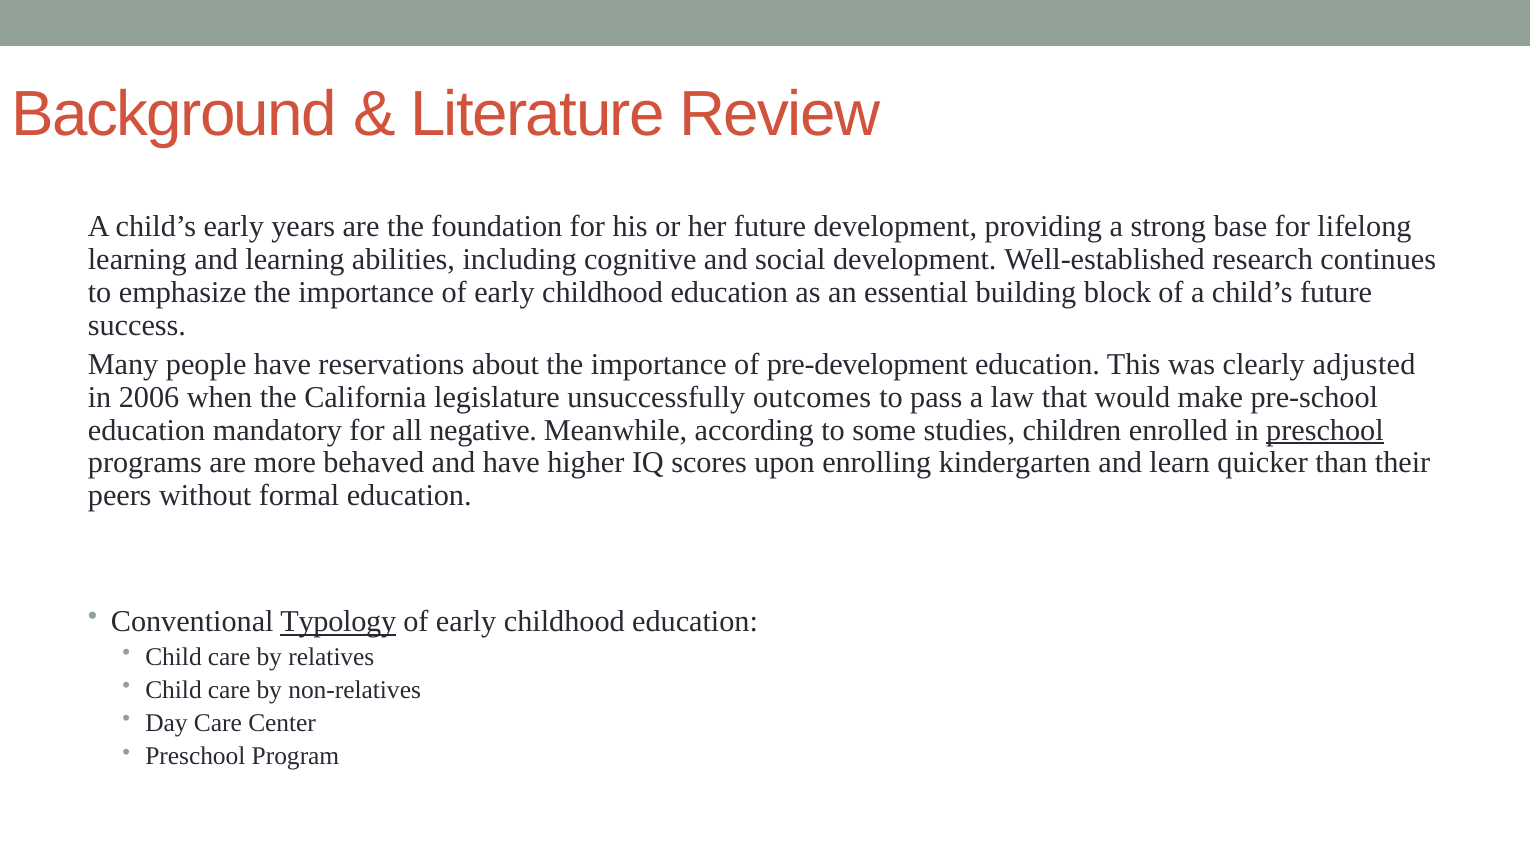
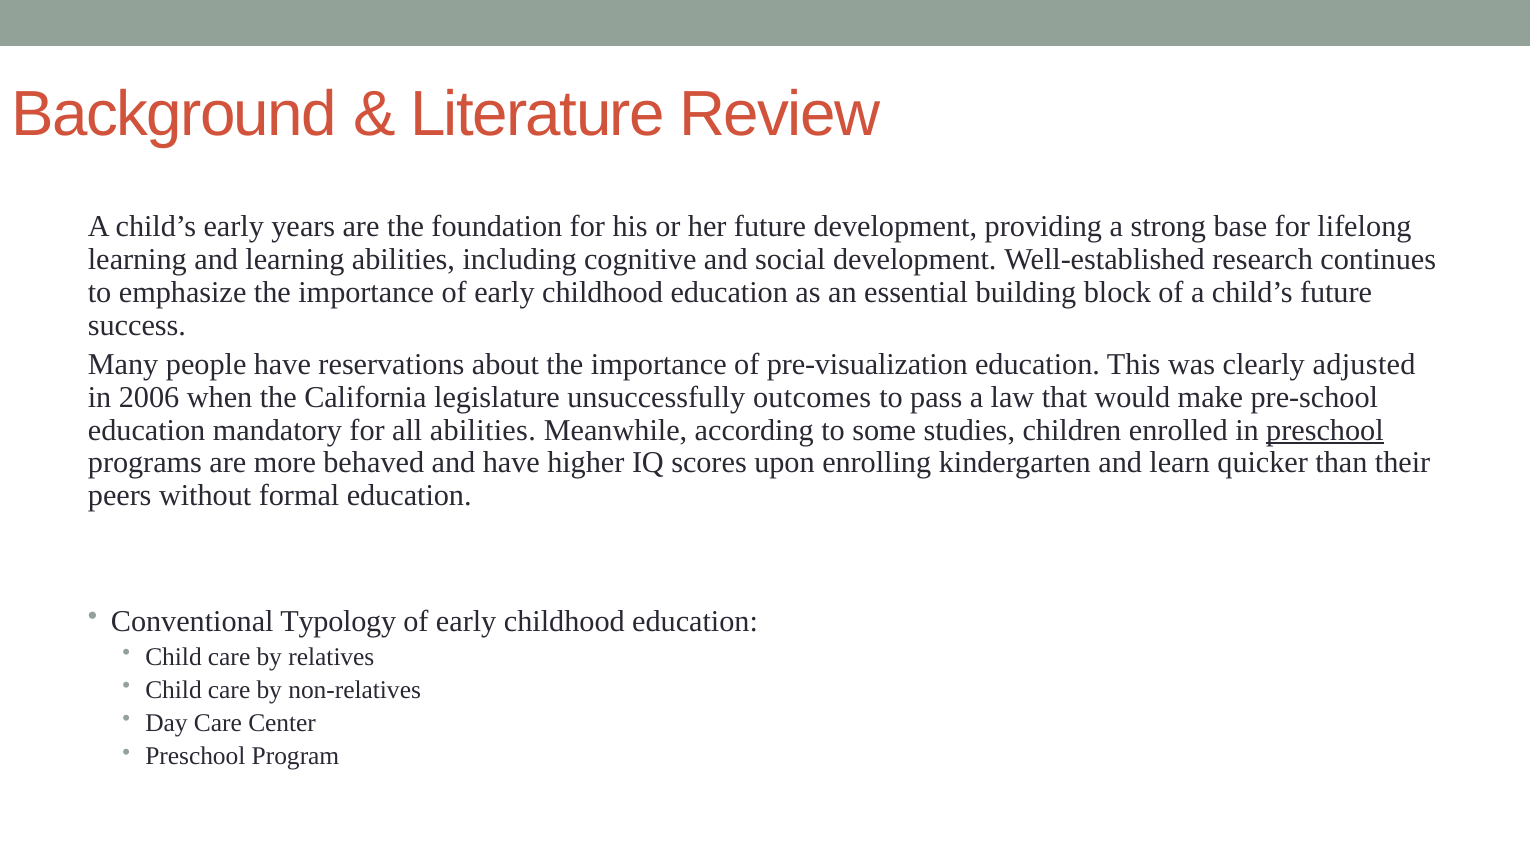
pre-development: pre-development -> pre-visualization
all negative: negative -> abilities
Typology underline: present -> none
